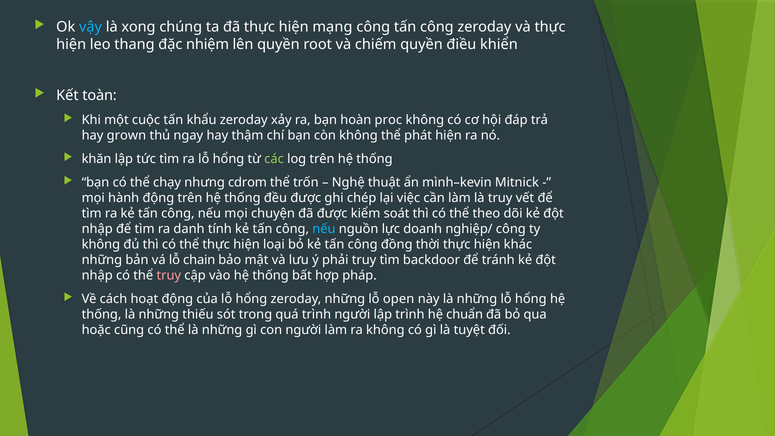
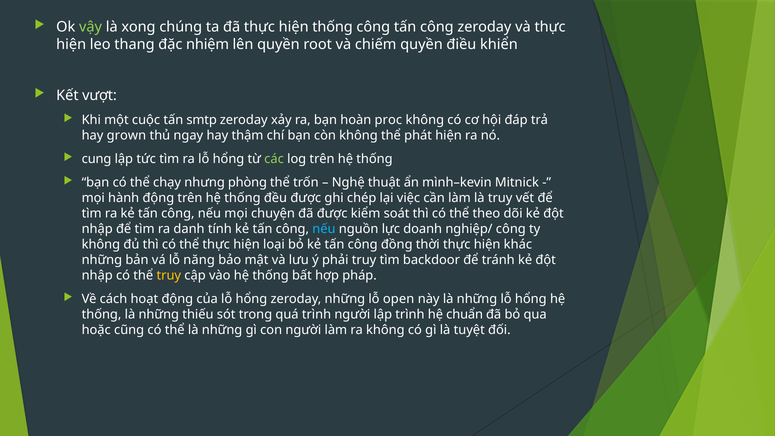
vậy colour: light blue -> light green
hiện mạng: mạng -> thống
toàn: toàn -> vượt
khẩu: khẩu -> smtp
khăn: khăn -> cung
cdrom: cdrom -> phòng
chain: chain -> năng
truy at (169, 276) colour: pink -> yellow
